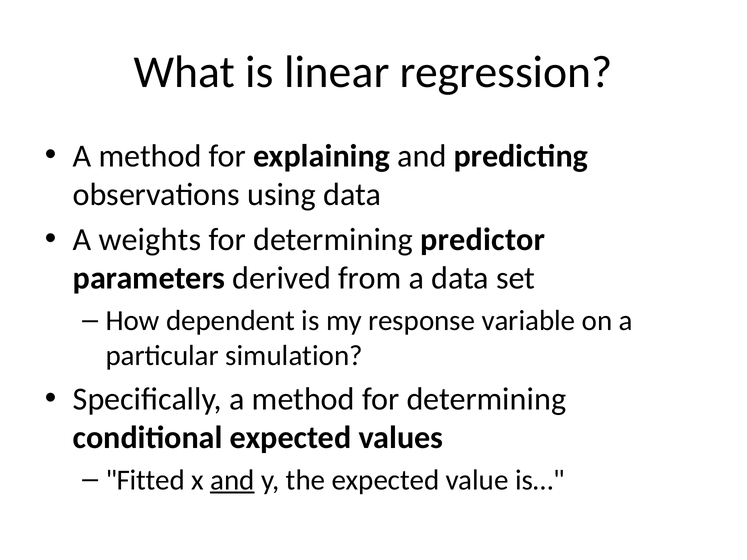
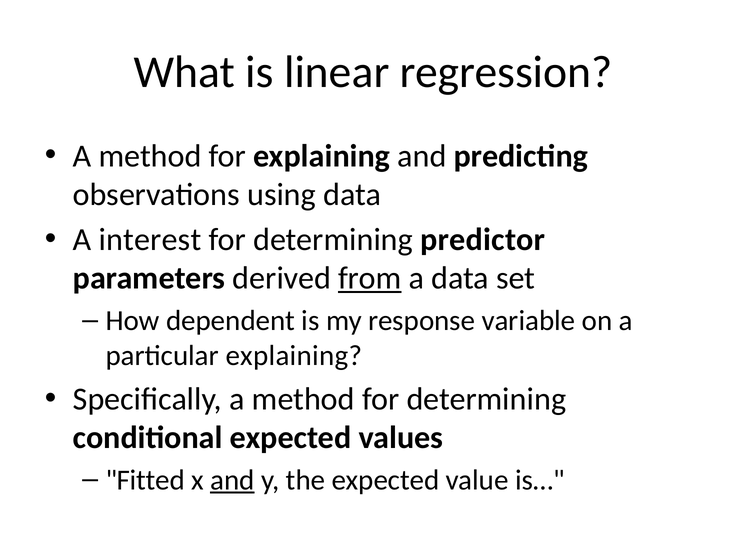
weights: weights -> interest
from underline: none -> present
particular simulation: simulation -> explaining
